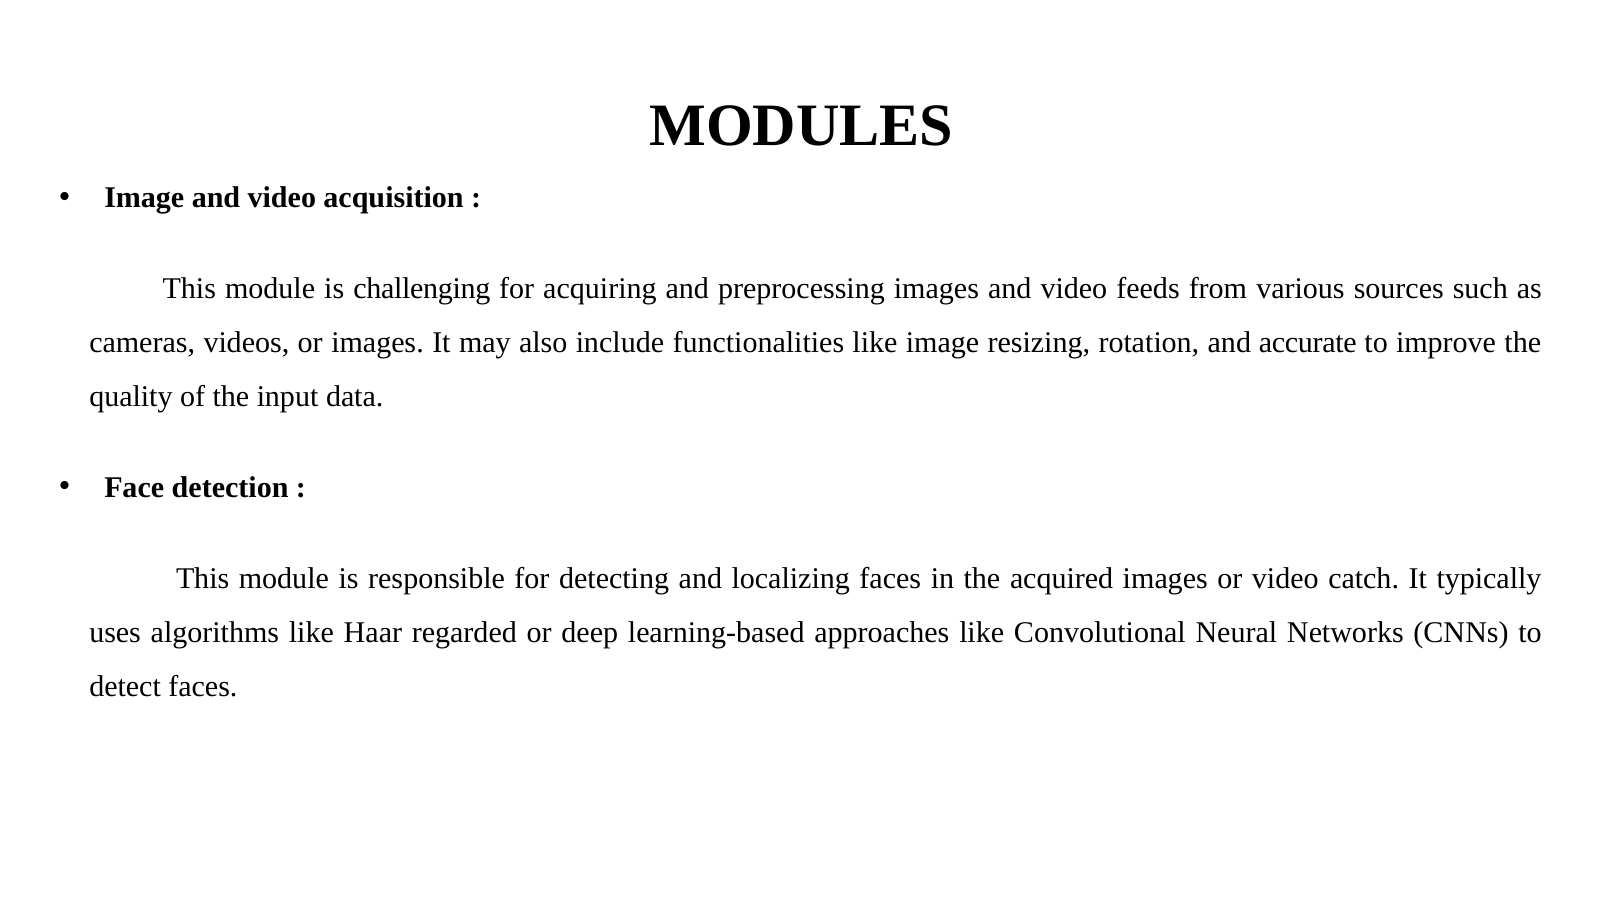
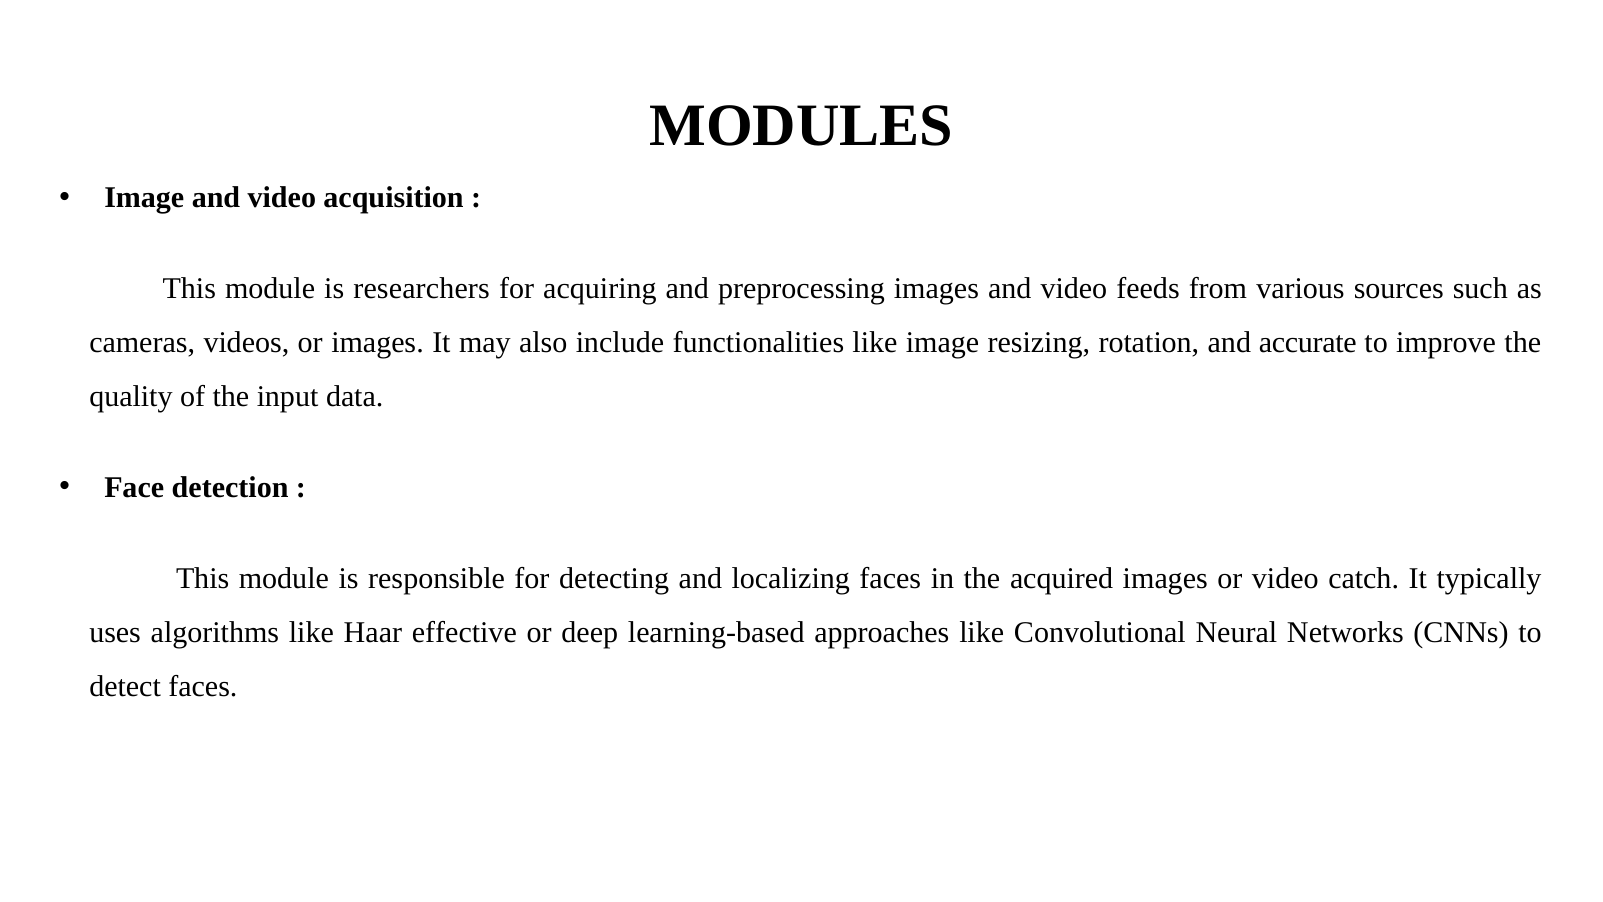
challenging: challenging -> researchers
regarded: regarded -> effective
